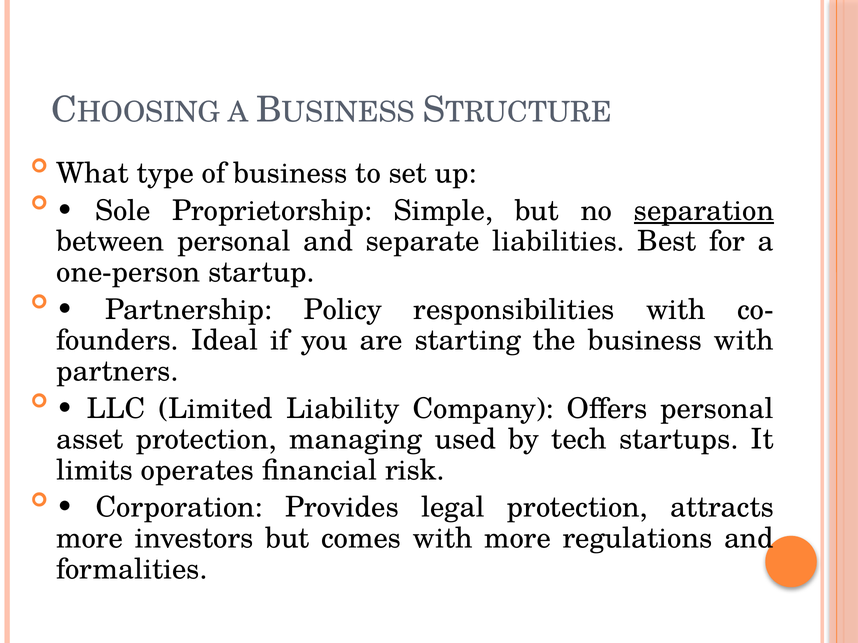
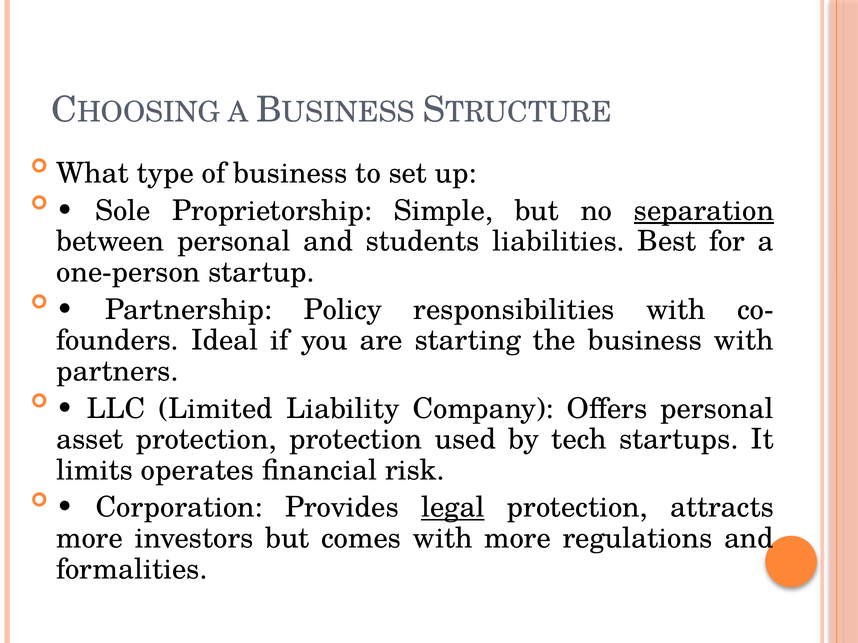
separate: separate -> students
protection managing: managing -> protection
legal underline: none -> present
